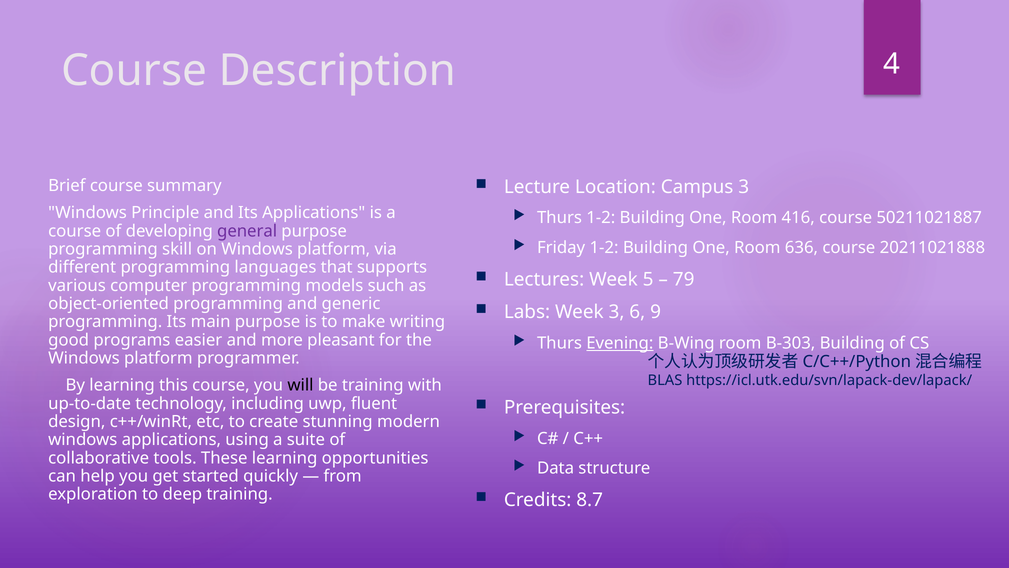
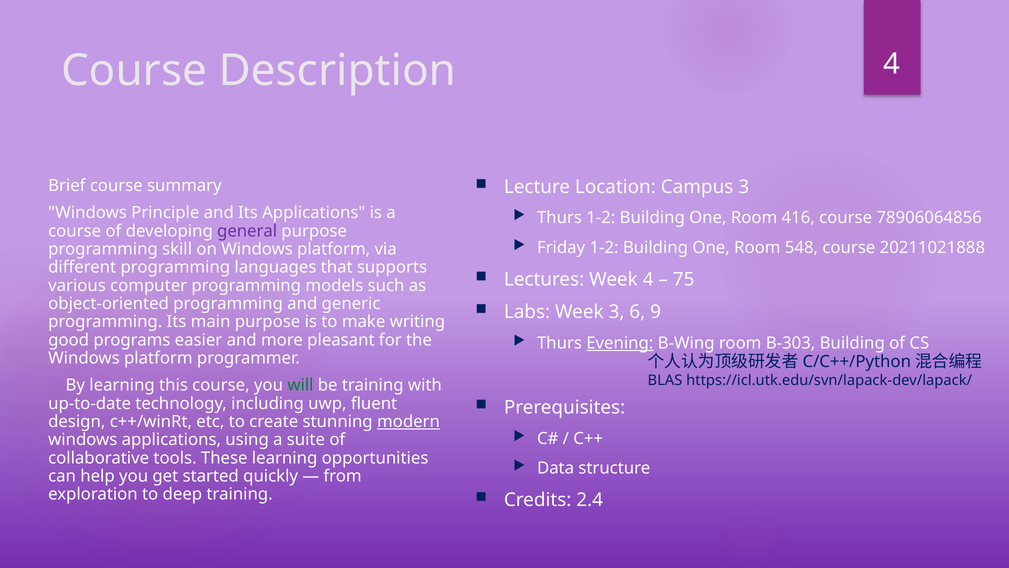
50211021887: 50211021887 -> 78906064856
636: 636 -> 548
Week 5: 5 -> 4
79: 79 -> 75
will colour: black -> green
modern underline: none -> present
8.7: 8.7 -> 2.4
